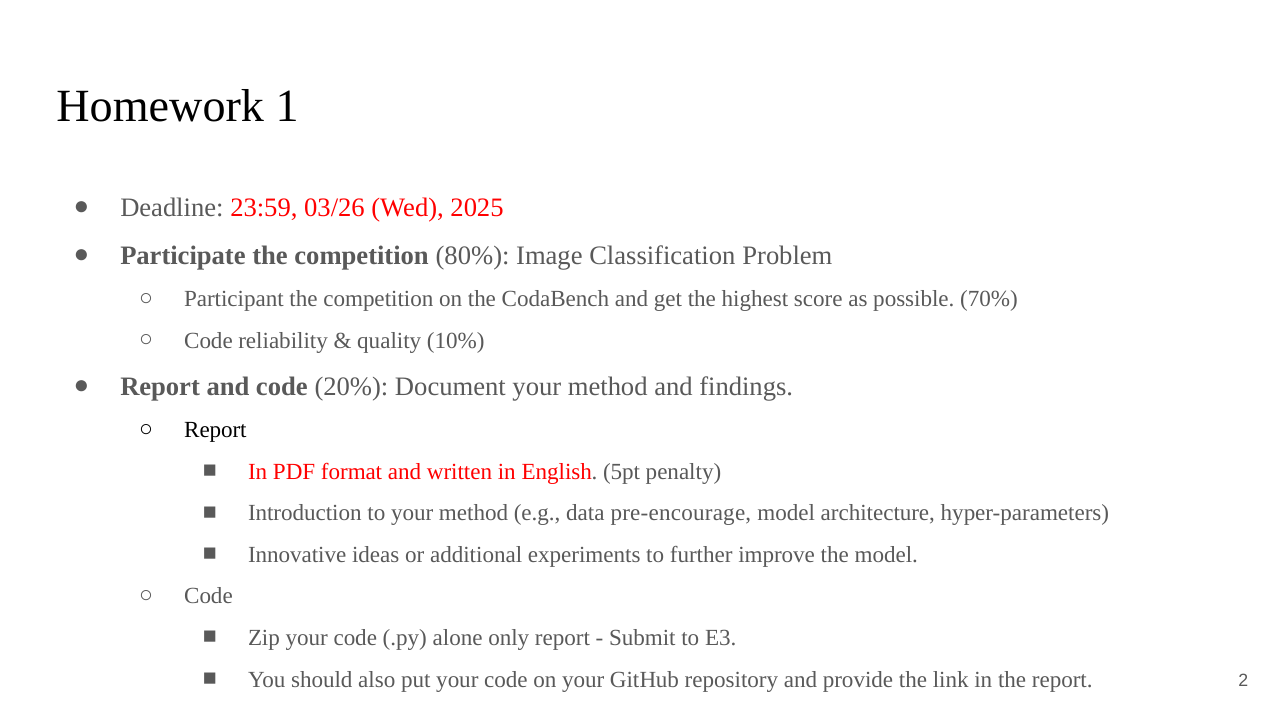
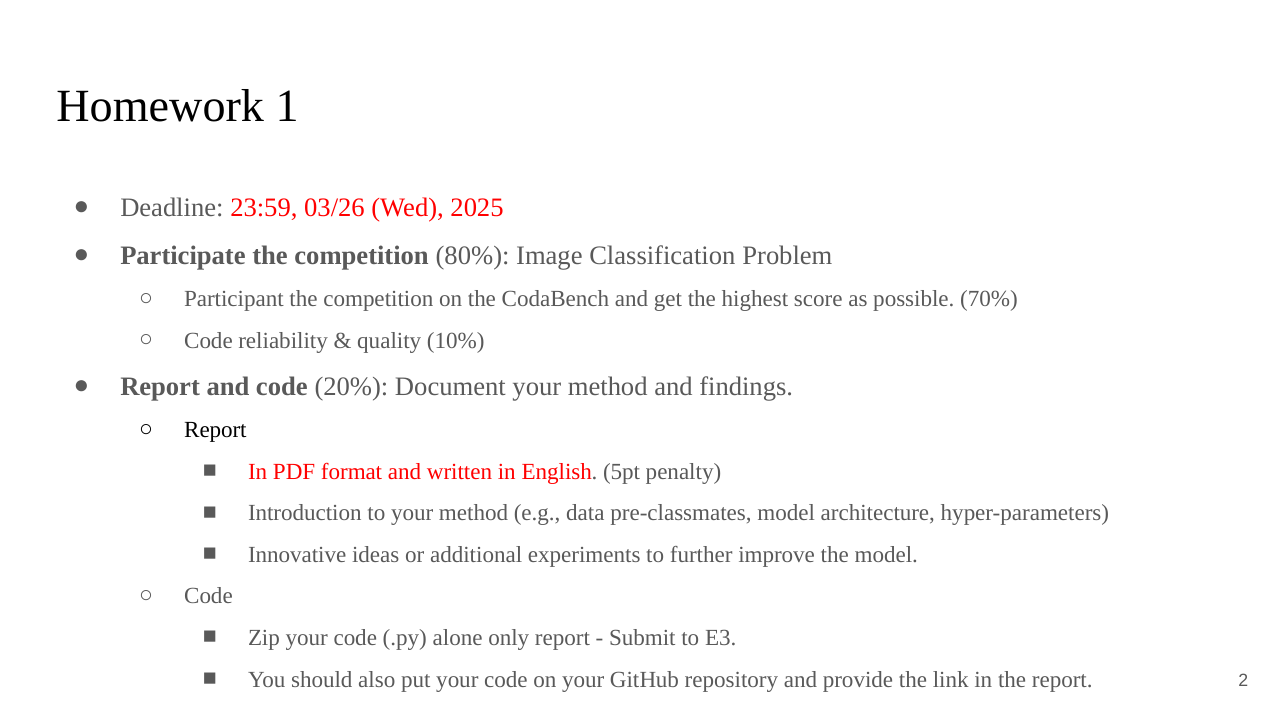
pre-encourage: pre-encourage -> pre-classmates
